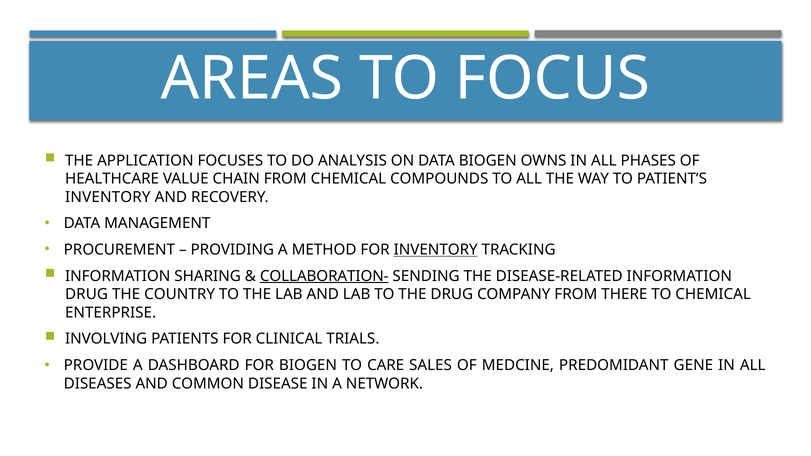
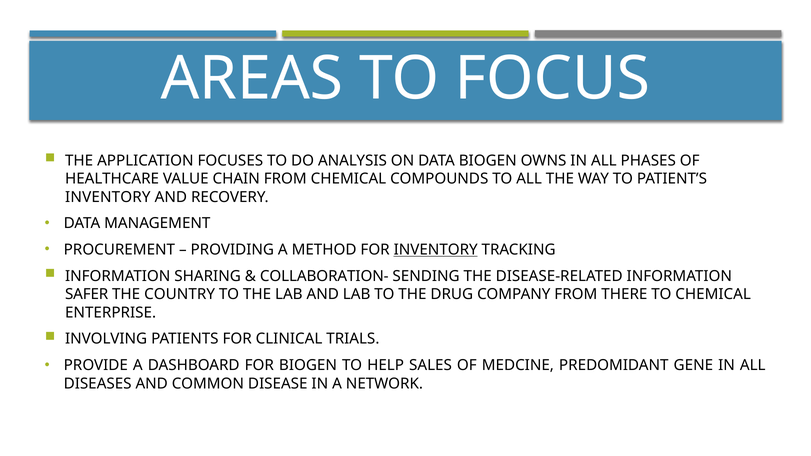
COLLABORATION- underline: present -> none
DRUG at (87, 294): DRUG -> SAFER
CARE: CARE -> HELP
